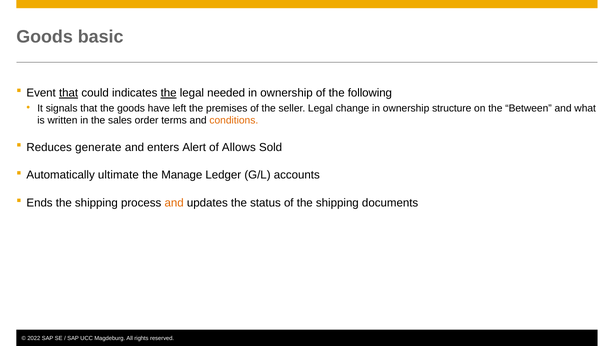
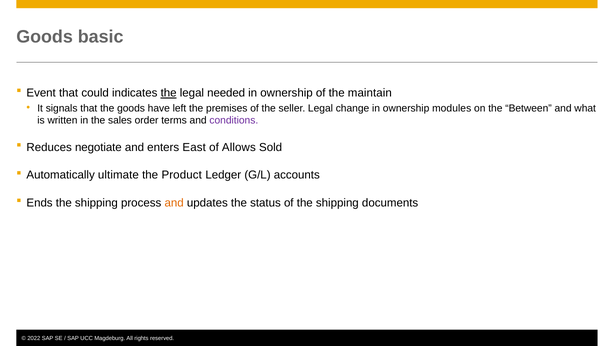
that at (69, 93) underline: present -> none
following: following -> maintain
structure: structure -> modules
conditions colour: orange -> purple
generate: generate -> negotiate
Alert: Alert -> East
Manage: Manage -> Product
